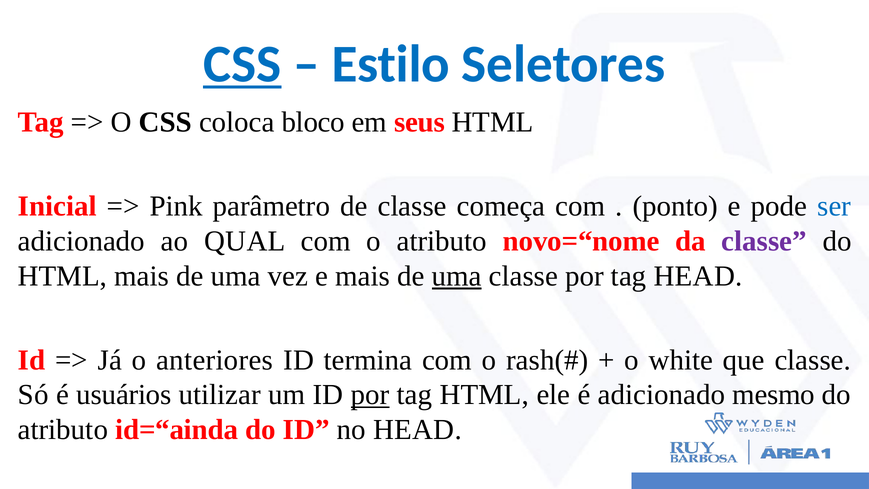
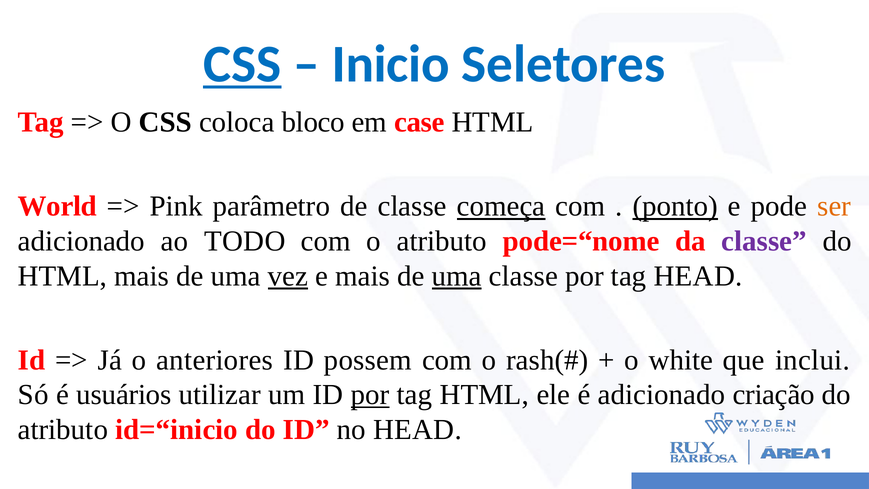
Estilo: Estilo -> Inicio
seus: seus -> case
Inicial: Inicial -> World
começa underline: none -> present
ponto underline: none -> present
ser colour: blue -> orange
QUAL: QUAL -> TODO
novo=“nome: novo=“nome -> pode=“nome
vez underline: none -> present
termina: termina -> possem
que classe: classe -> inclui
mesmo: mesmo -> criação
id=“ainda: id=“ainda -> id=“inicio
